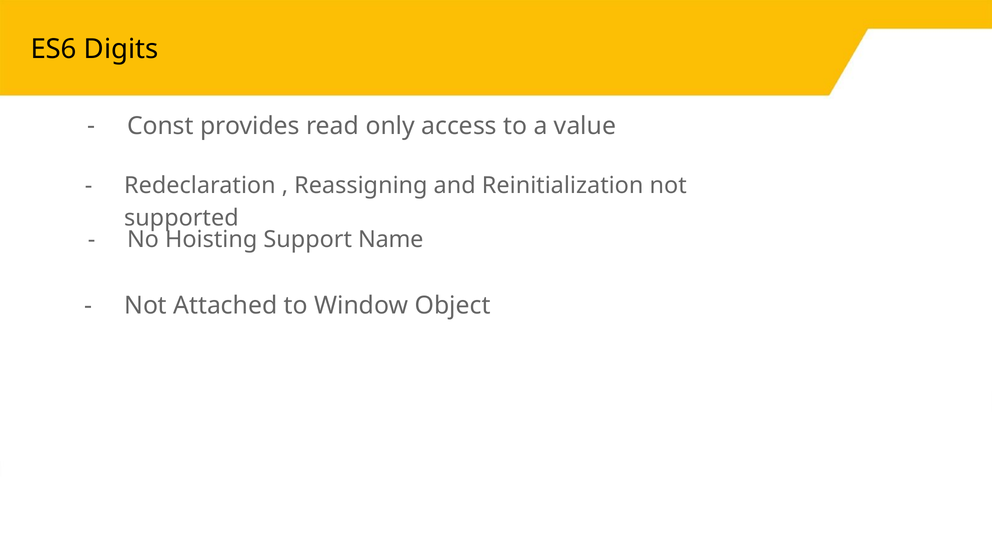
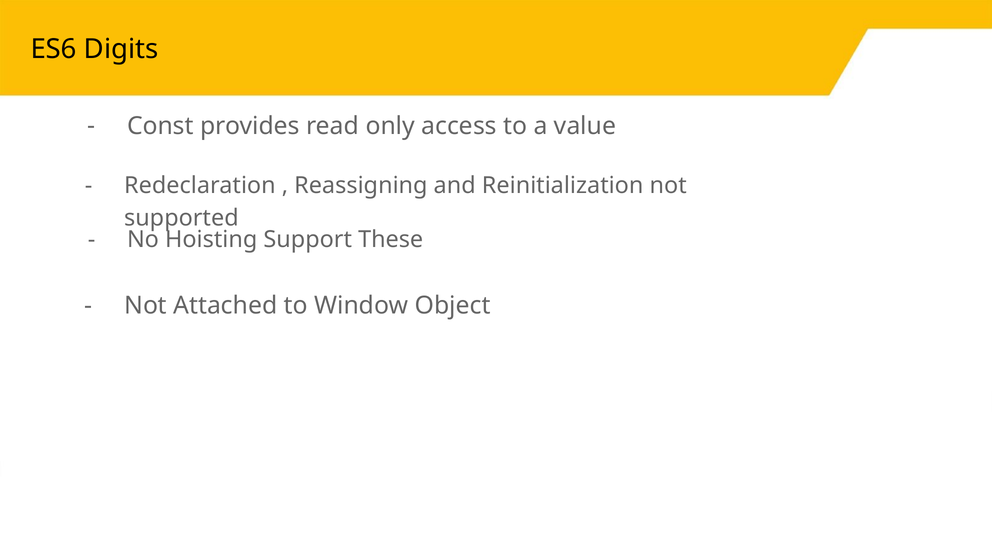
Name: Name -> These
